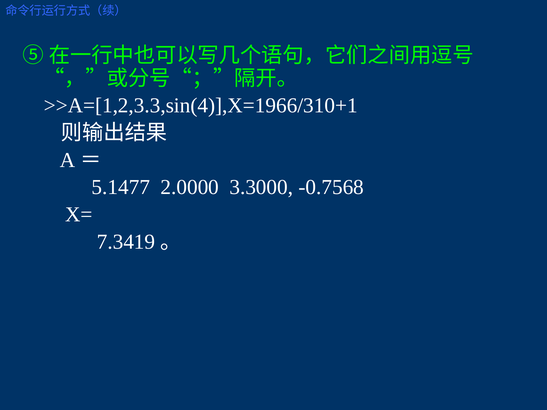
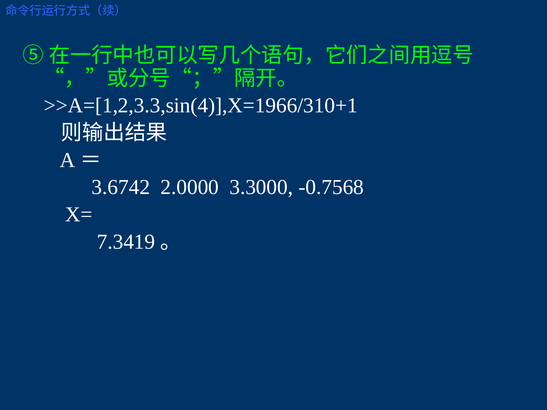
5.1477: 5.1477 -> 3.6742
